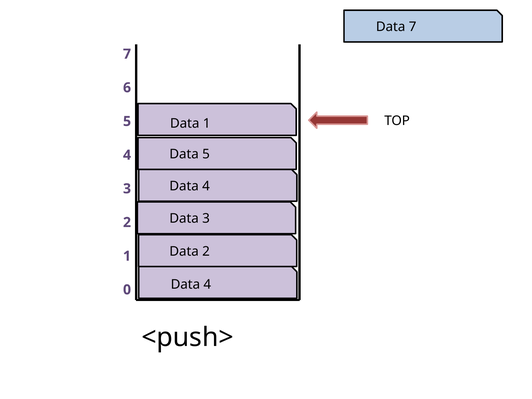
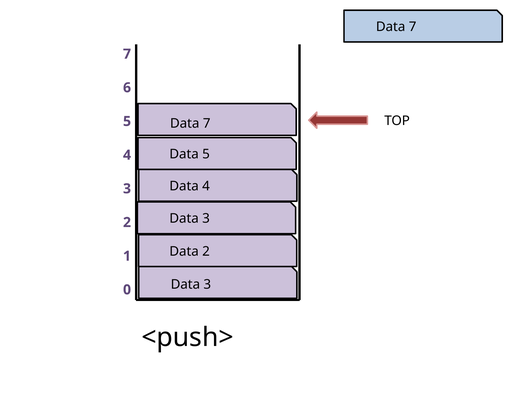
1 at (207, 124): 1 -> 7
4 at (207, 285): 4 -> 3
